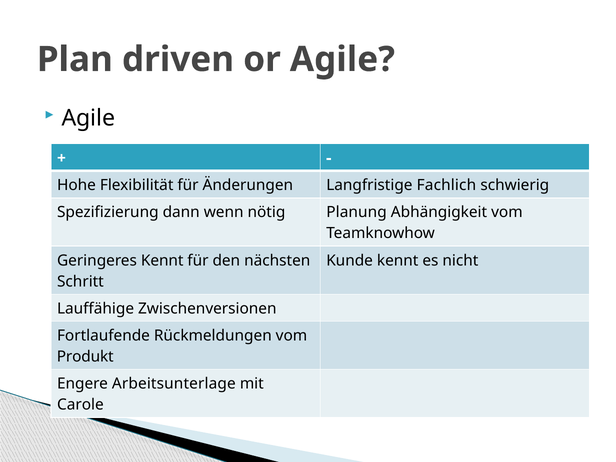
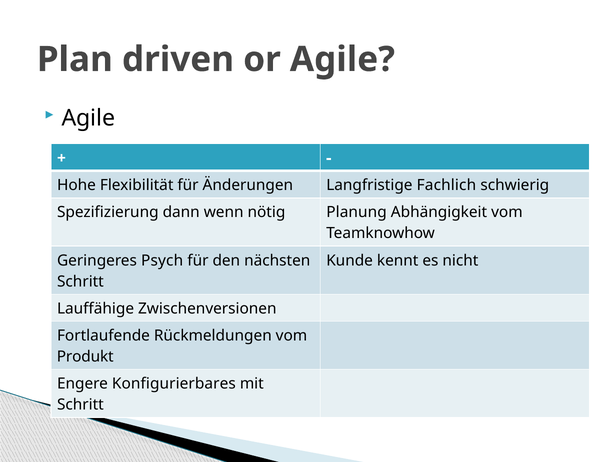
Geringeres Kennt: Kennt -> Psych
Arbeitsunterlage: Arbeitsunterlage -> Konfigurierbares
Carole at (80, 405): Carole -> Schritt
